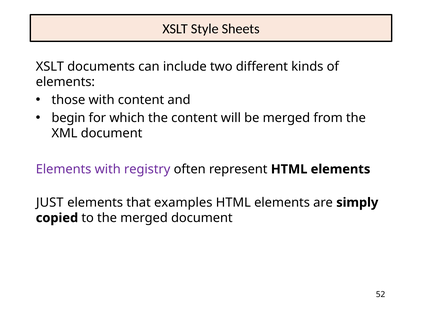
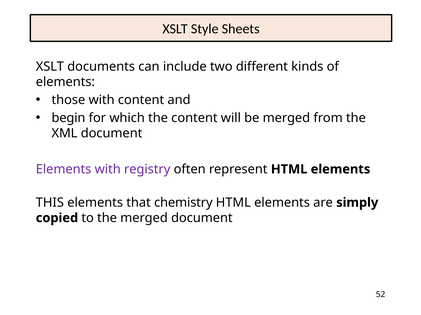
JUST: JUST -> THIS
examples: examples -> chemistry
